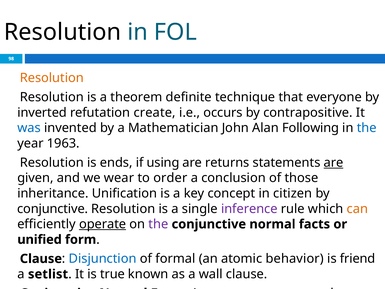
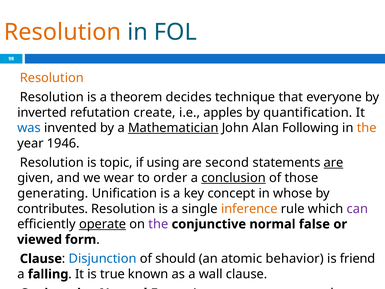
Resolution at (62, 32) colour: black -> orange
definite: definite -> decides
occurs: occurs -> apples
contrapositive: contrapositive -> quantification
Mathematician underline: none -> present
the at (367, 128) colour: blue -> orange
1963: 1963 -> 1946
ends: ends -> topic
returns: returns -> second
conclusion underline: none -> present
inheritance: inheritance -> generating
citizen: citizen -> whose
conjunctive at (53, 209): conjunctive -> contributes
inference colour: purple -> orange
can colour: orange -> purple
facts: facts -> false
unified: unified -> viewed
formal: formal -> should
setlist: setlist -> falling
